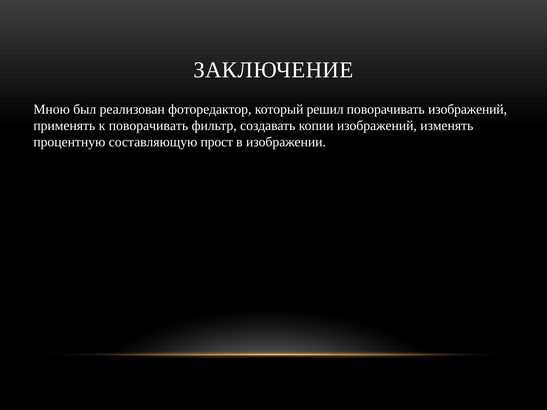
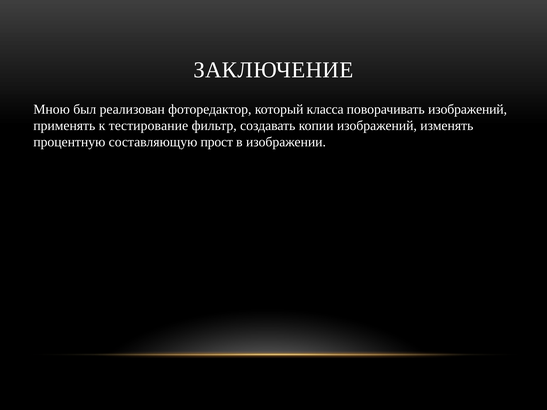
решил: решил -> класса
к поворачивать: поворачивать -> тестирование
